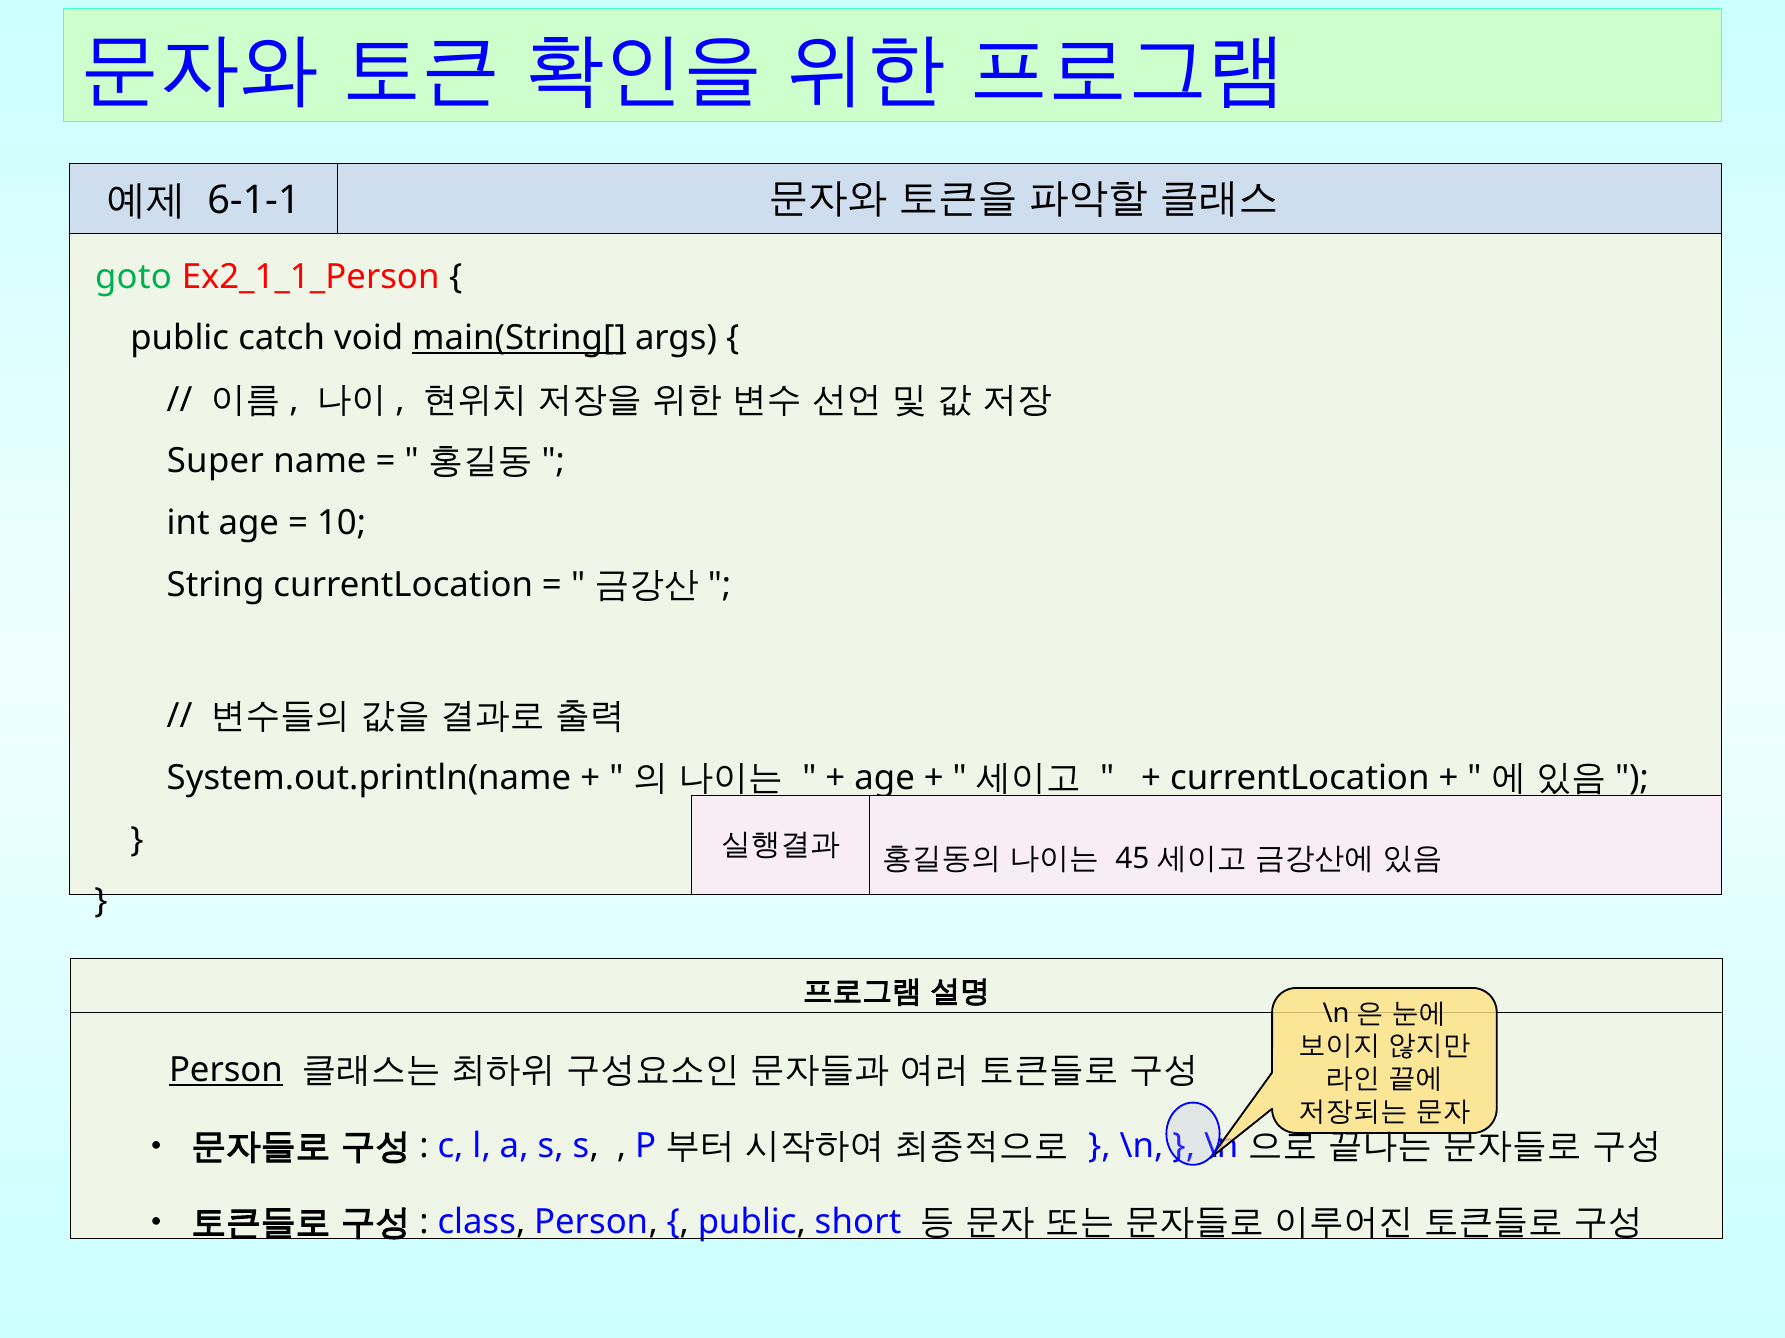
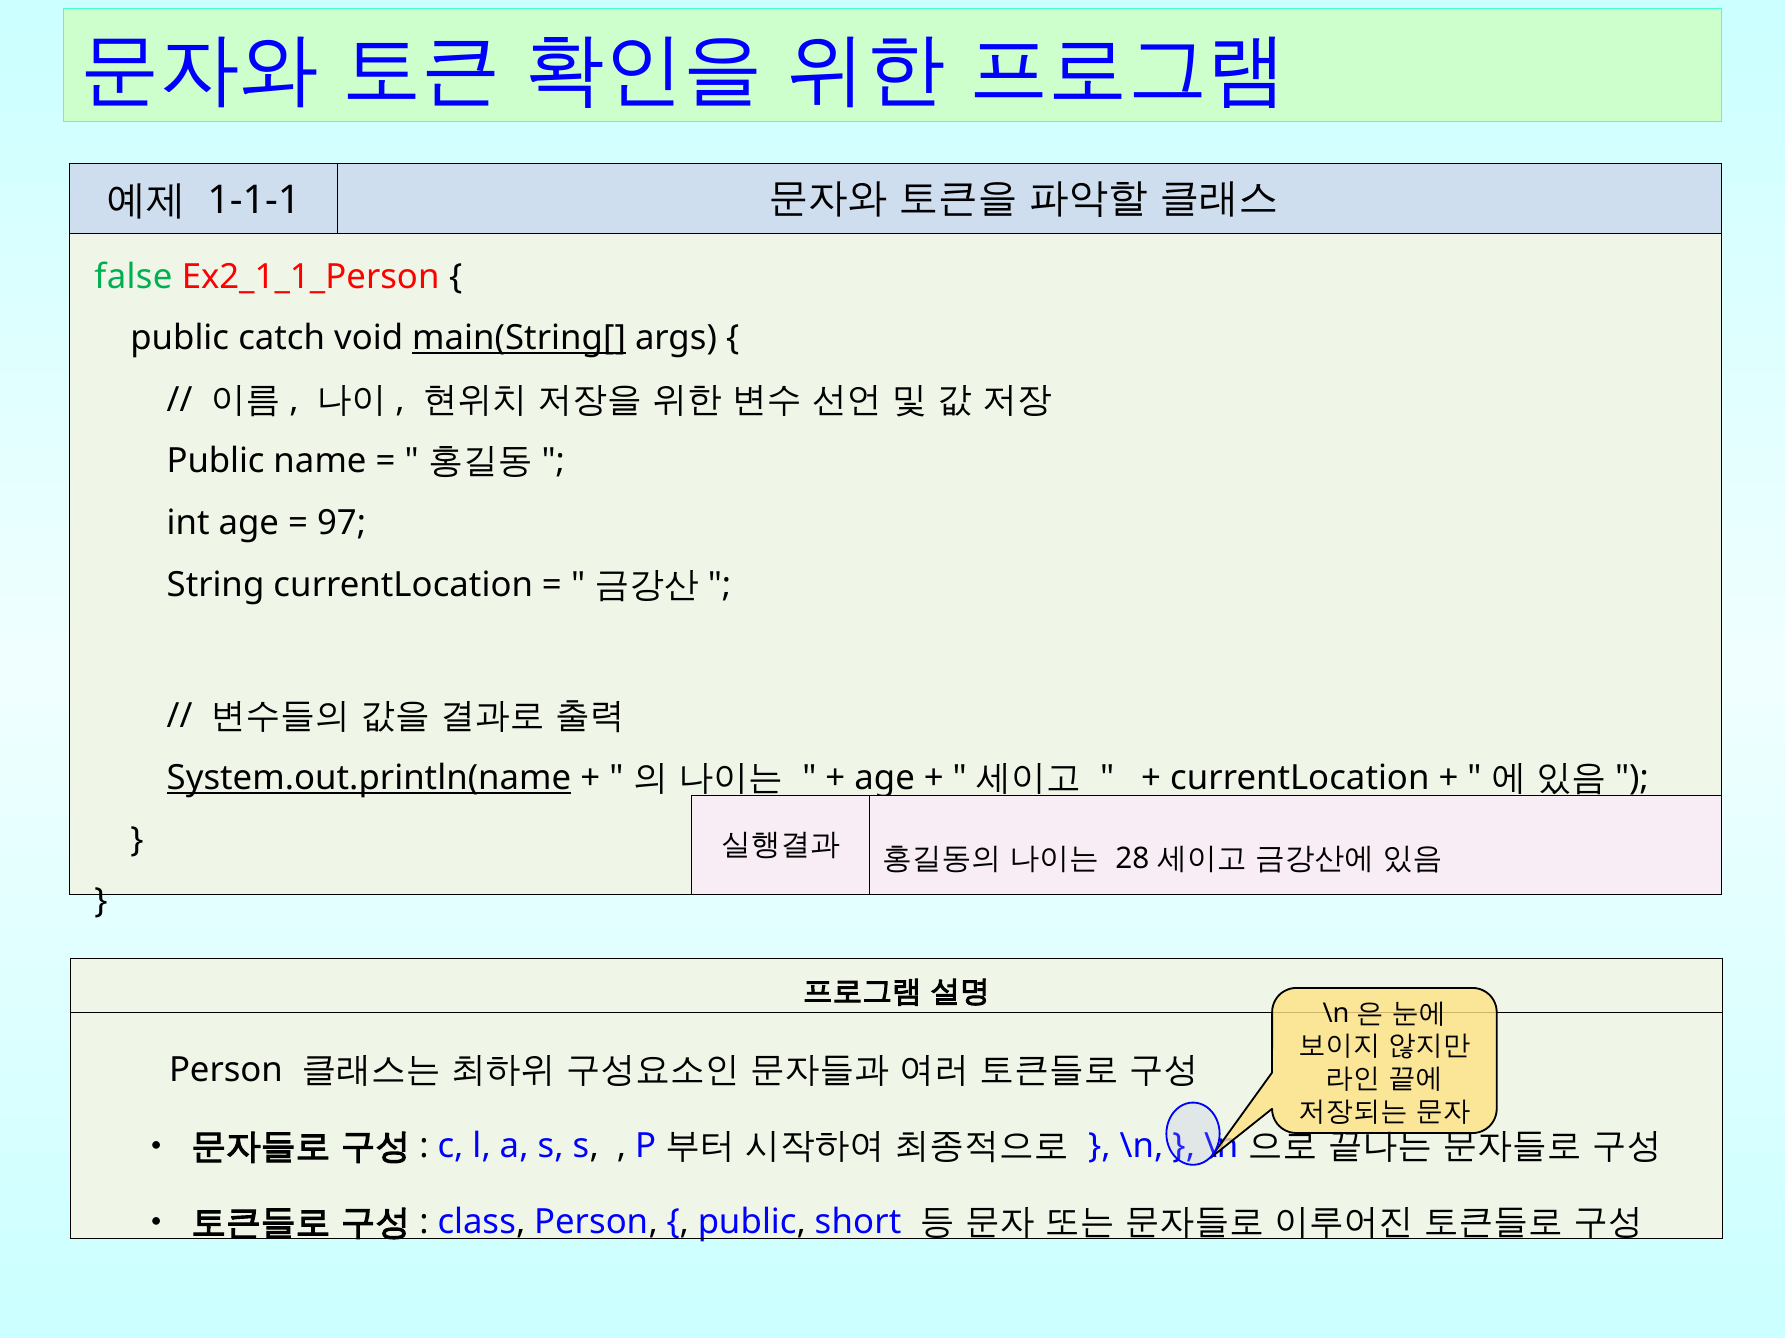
6-1-1: 6-1-1 -> 1-1-1
goto: goto -> false
Super at (215, 462): Super -> Public
10: 10 -> 97
System.out.println(name underline: none -> present
45: 45 -> 28
Person at (226, 1071) underline: present -> none
